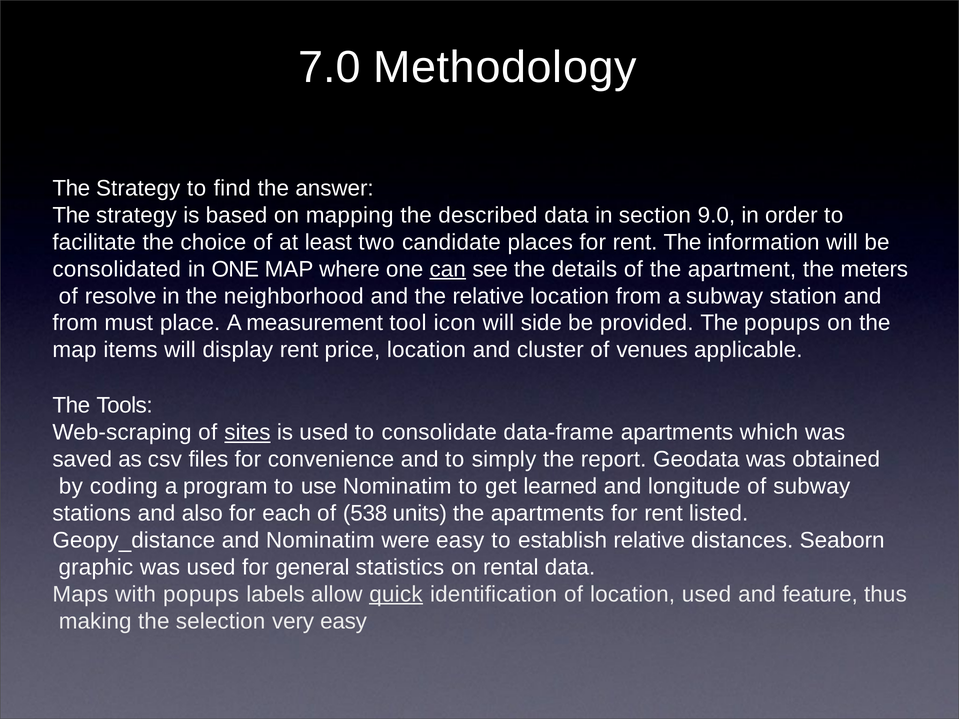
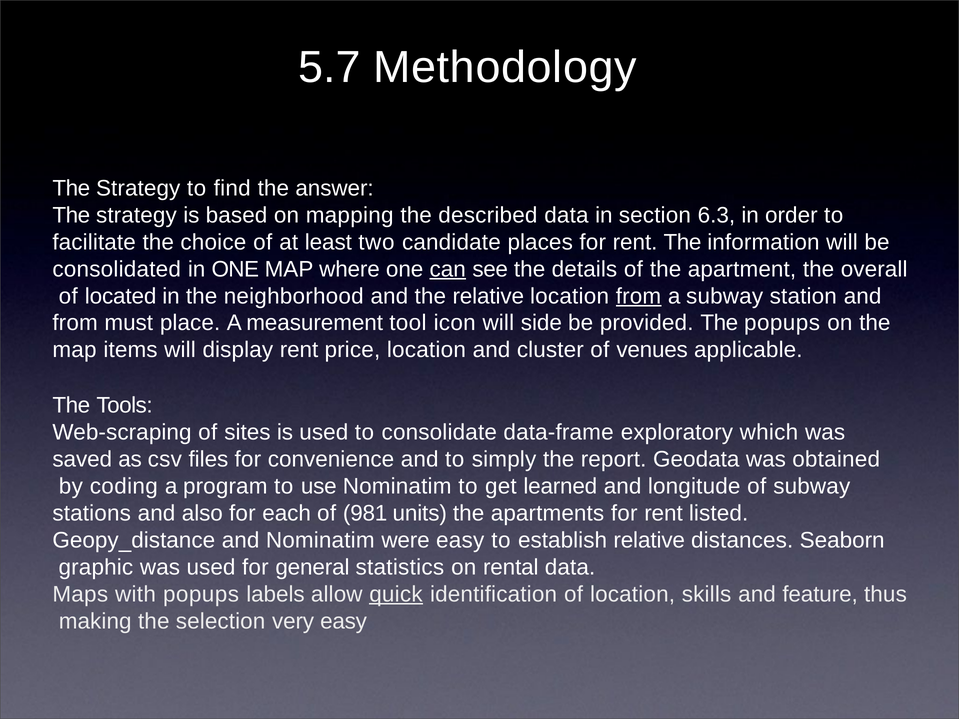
7.0: 7.0 -> 5.7
9.0: 9.0 -> 6.3
meters: meters -> overall
resolve: resolve -> located
from at (639, 296) underline: none -> present
sites underline: present -> none
data-frame apartments: apartments -> exploratory
538: 538 -> 981
location used: used -> skills
